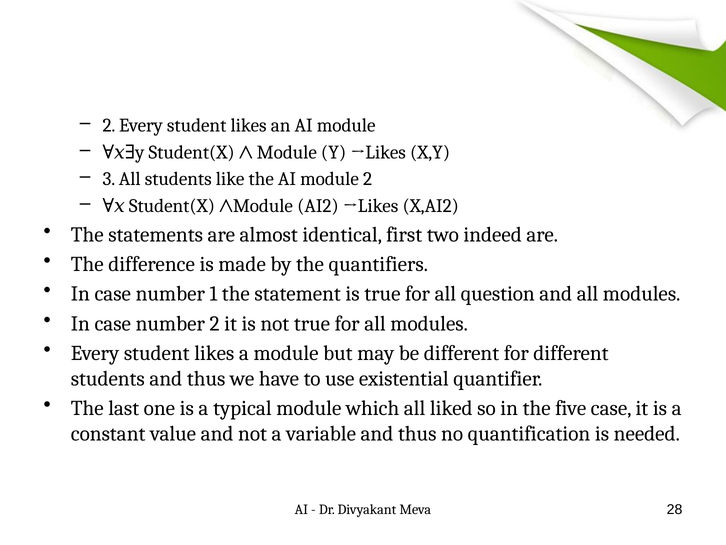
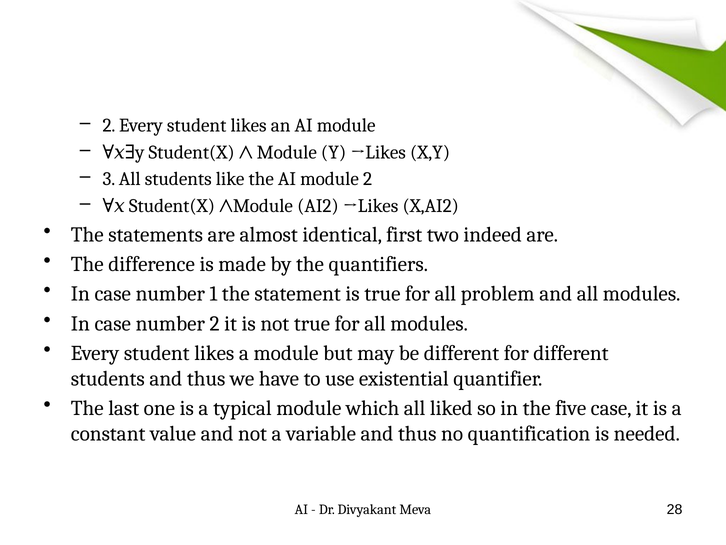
question: question -> problem
